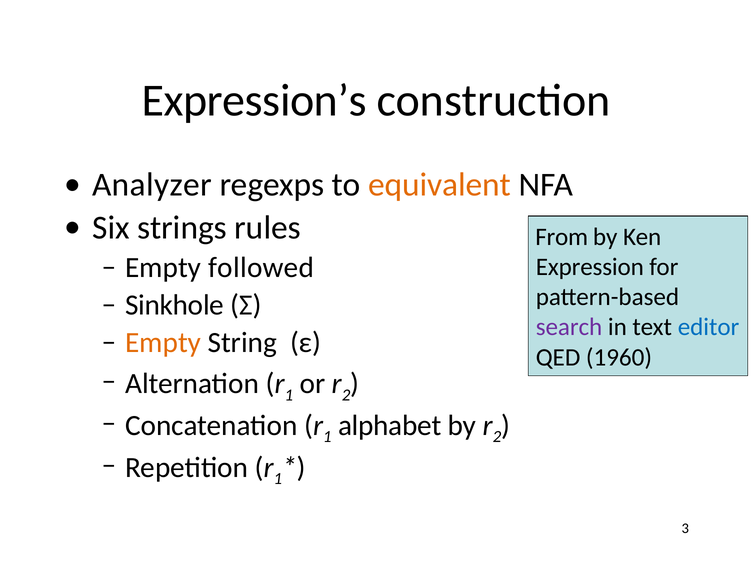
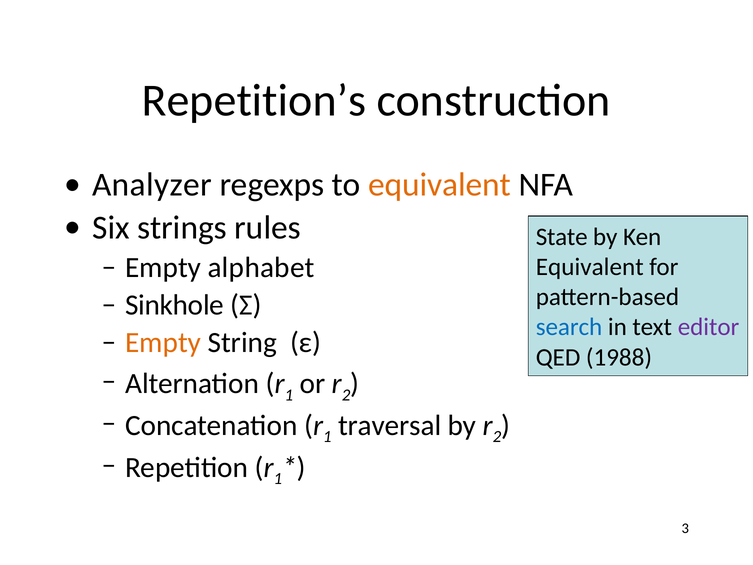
Expression’s: Expression’s -> Repetition’s
From: From -> State
followed: followed -> alphabet
Expression at (590, 267): Expression -> Equivalent
search colour: purple -> blue
editor colour: blue -> purple
1960: 1960 -> 1988
alphabet: alphabet -> traversal
